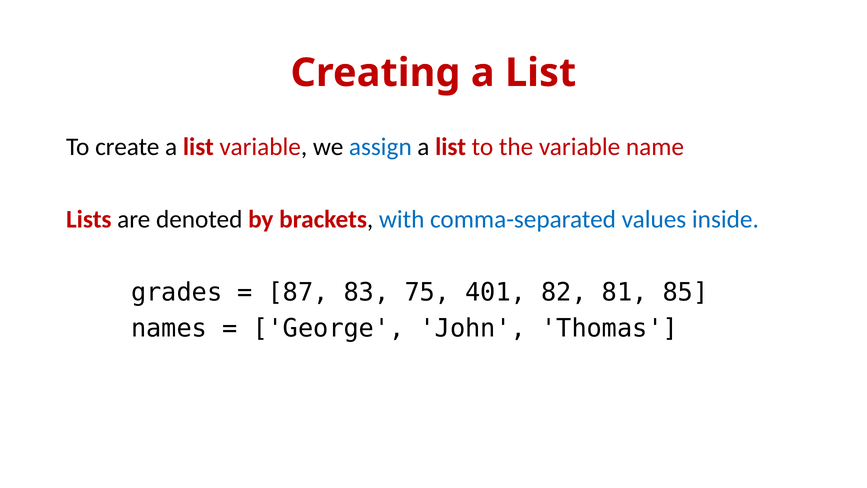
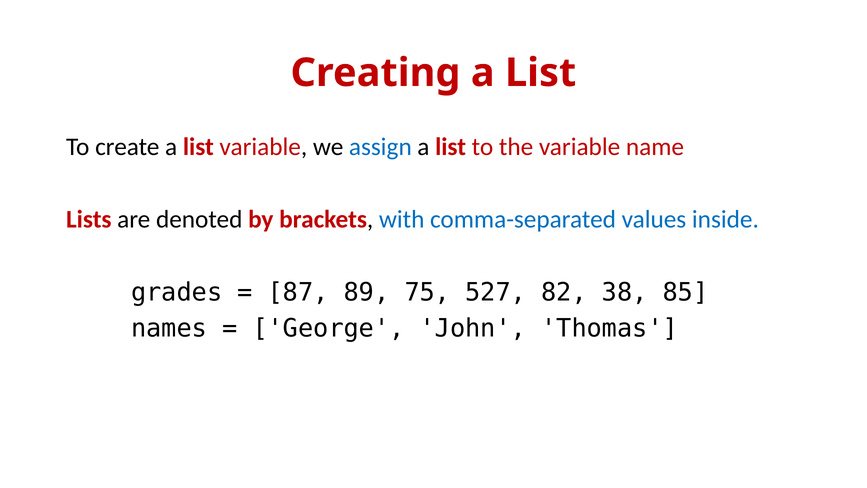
83: 83 -> 89
401: 401 -> 527
81: 81 -> 38
